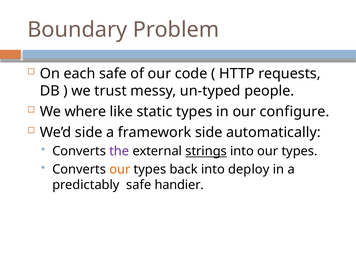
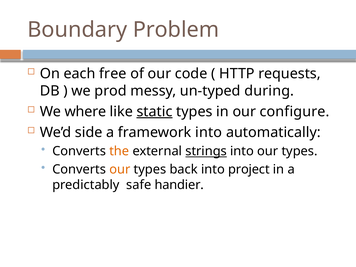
each safe: safe -> free
trust: trust -> prod
people: people -> during
static underline: none -> present
framework side: side -> into
the colour: purple -> orange
deploy: deploy -> project
